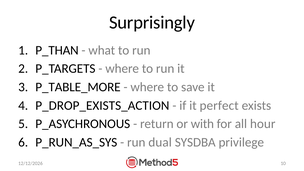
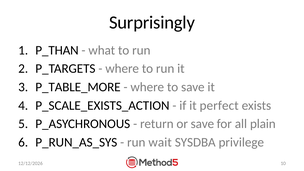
P_DROP_EXISTS_ACTION: P_DROP_EXISTS_ACTION -> P_SCALE_EXISTS_ACTION
or with: with -> save
hour: hour -> plain
dual: dual -> wait
